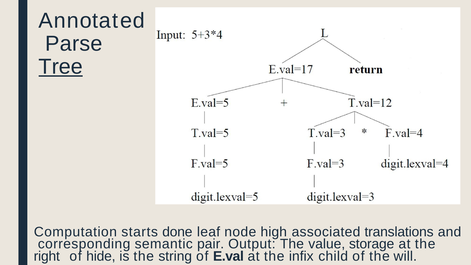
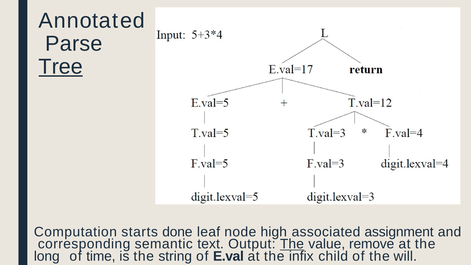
translations: translations -> assignment
pair: pair -> text
The at (292, 244) underline: none -> present
storage: storage -> remove
right: right -> long
hide: hide -> time
